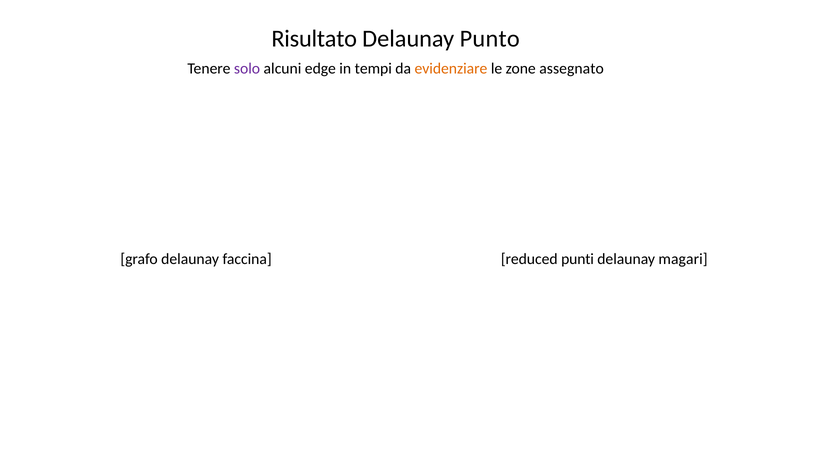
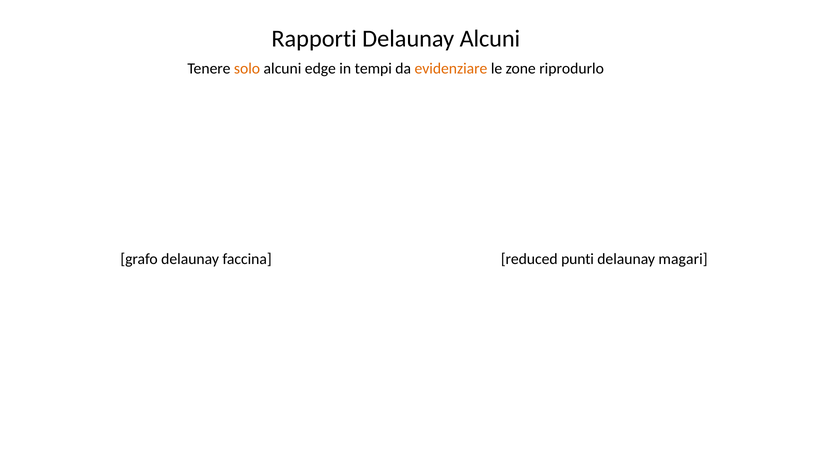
Risultato: Risultato -> Rapporti
Delaunay Punto: Punto -> Alcuni
solo colour: purple -> orange
assegnato: assegnato -> riprodurlo
